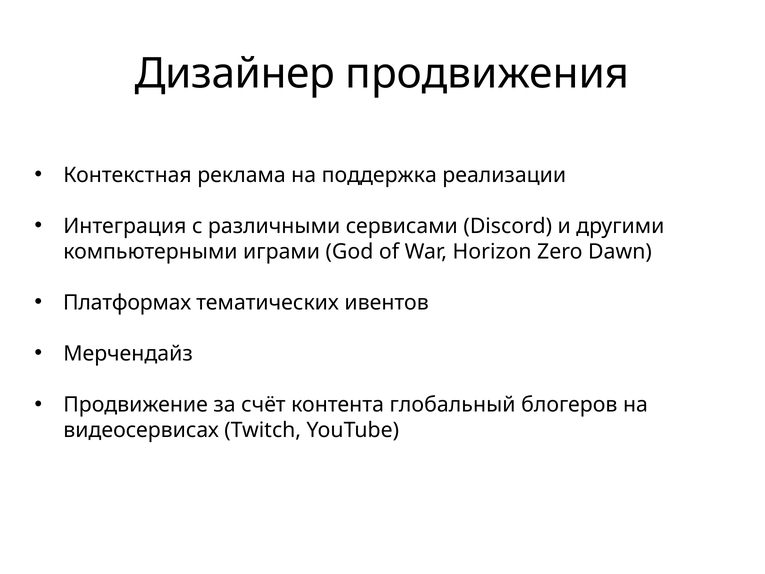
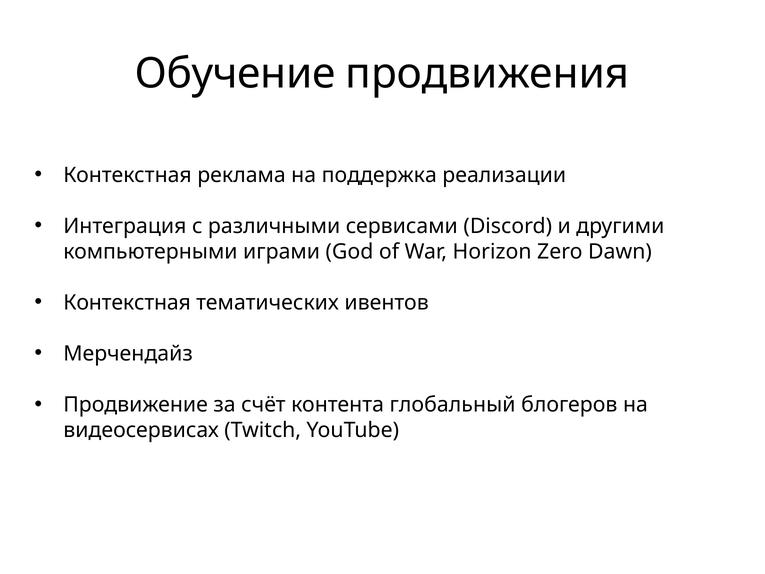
Дизайнер: Дизайнер -> Обучение
Платформах at (127, 302): Платформах -> Контекстная
